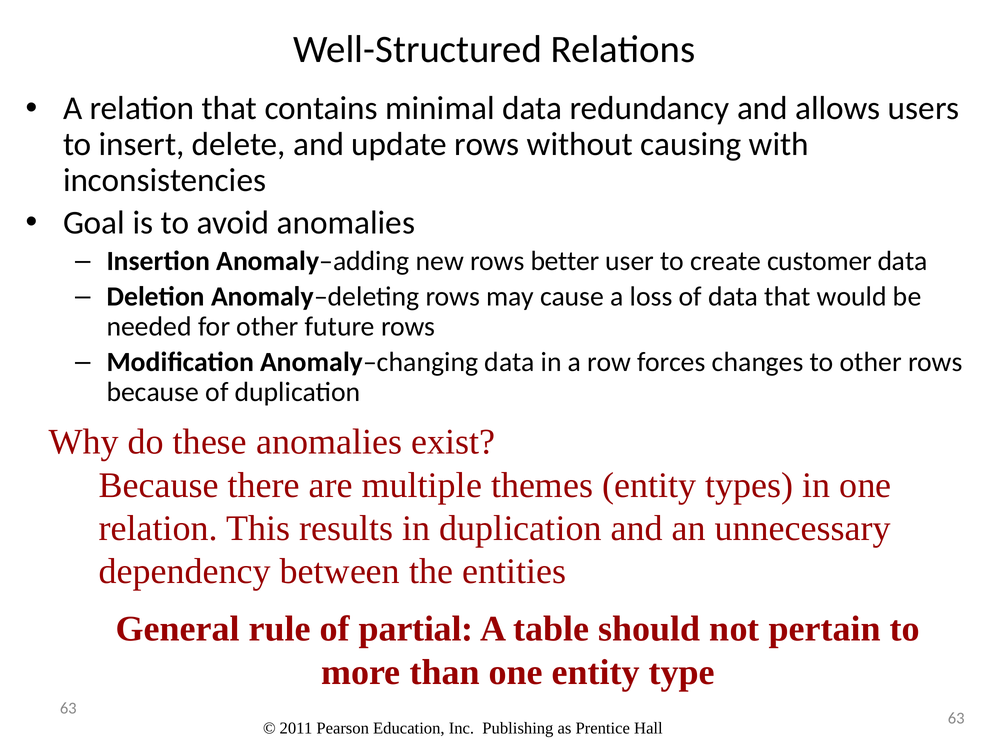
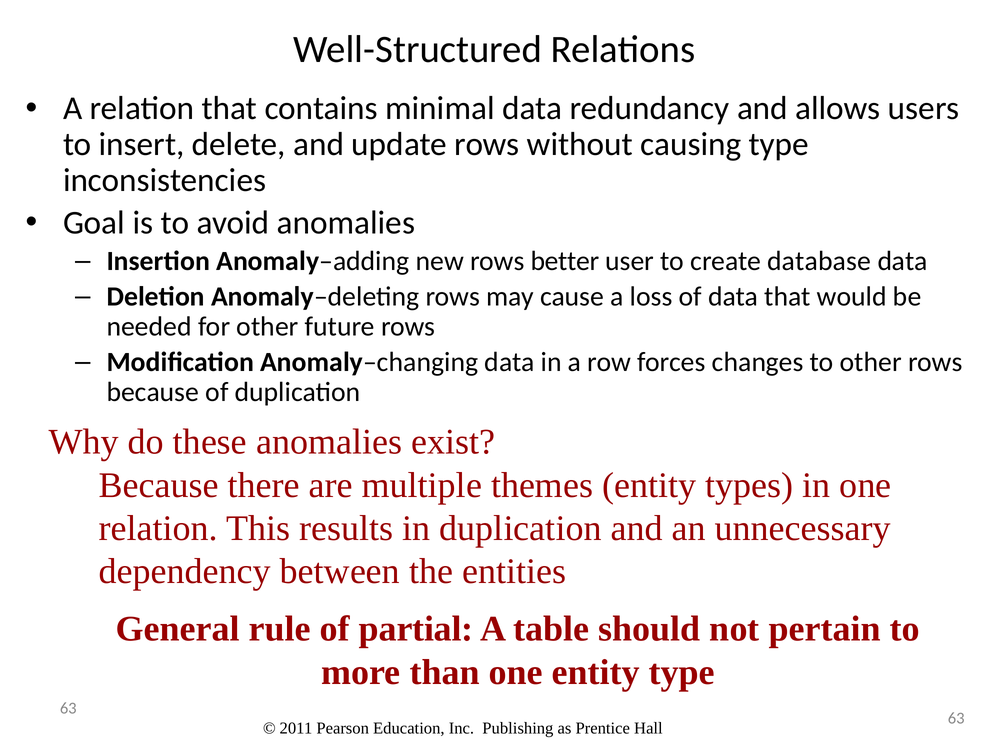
causing with: with -> type
customer: customer -> database
